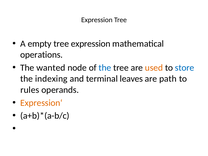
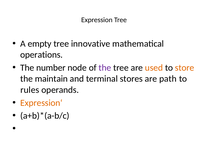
tree expression: expression -> innovative
wanted: wanted -> number
the at (105, 68) colour: blue -> purple
store colour: blue -> orange
indexing: indexing -> maintain
leaves: leaves -> stores
